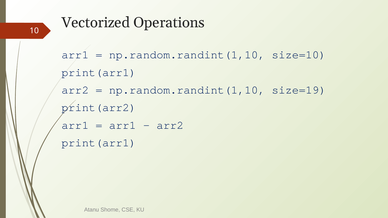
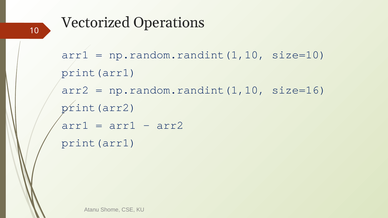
size=19: size=19 -> size=16
